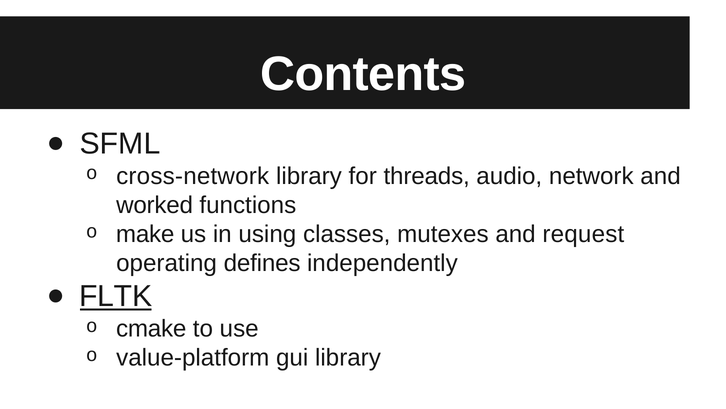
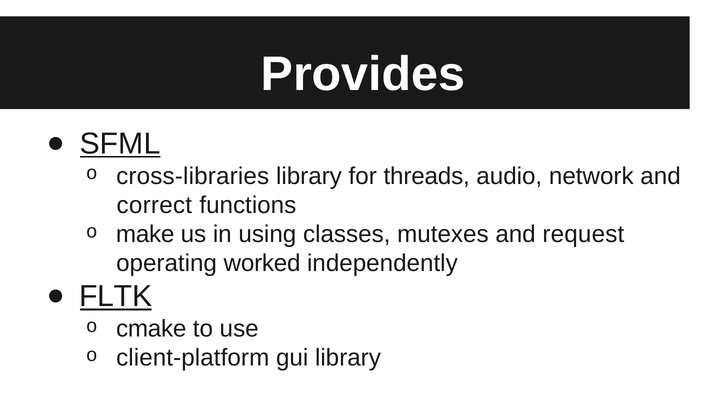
Contents: Contents -> Provides
SFML underline: none -> present
cross-network: cross-network -> cross-libraries
worked: worked -> correct
defines: defines -> worked
value-platform: value-platform -> client-platform
